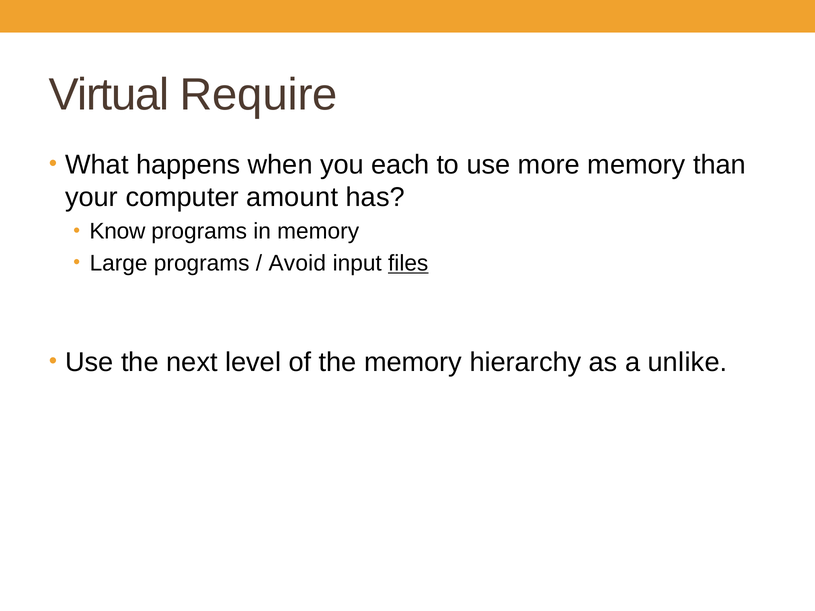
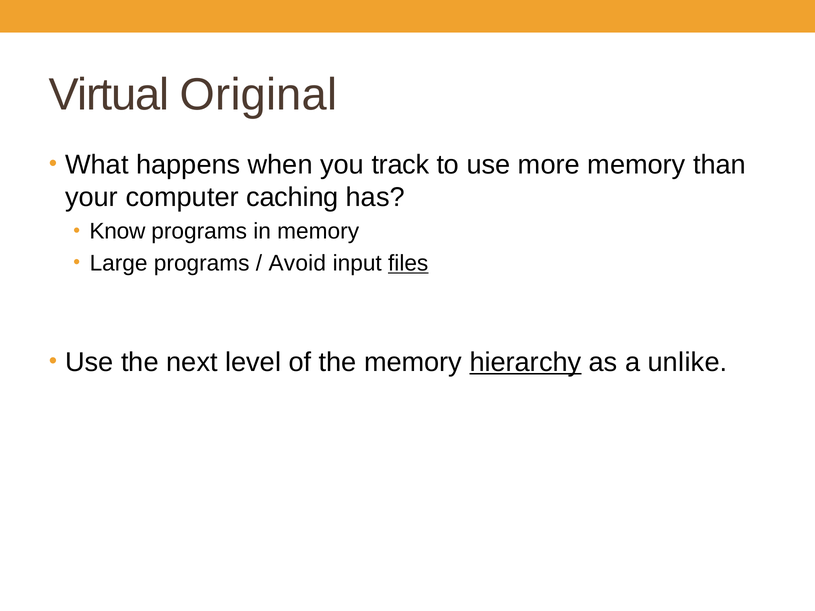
Require: Require -> Original
each: each -> track
amount: amount -> caching
hierarchy underline: none -> present
